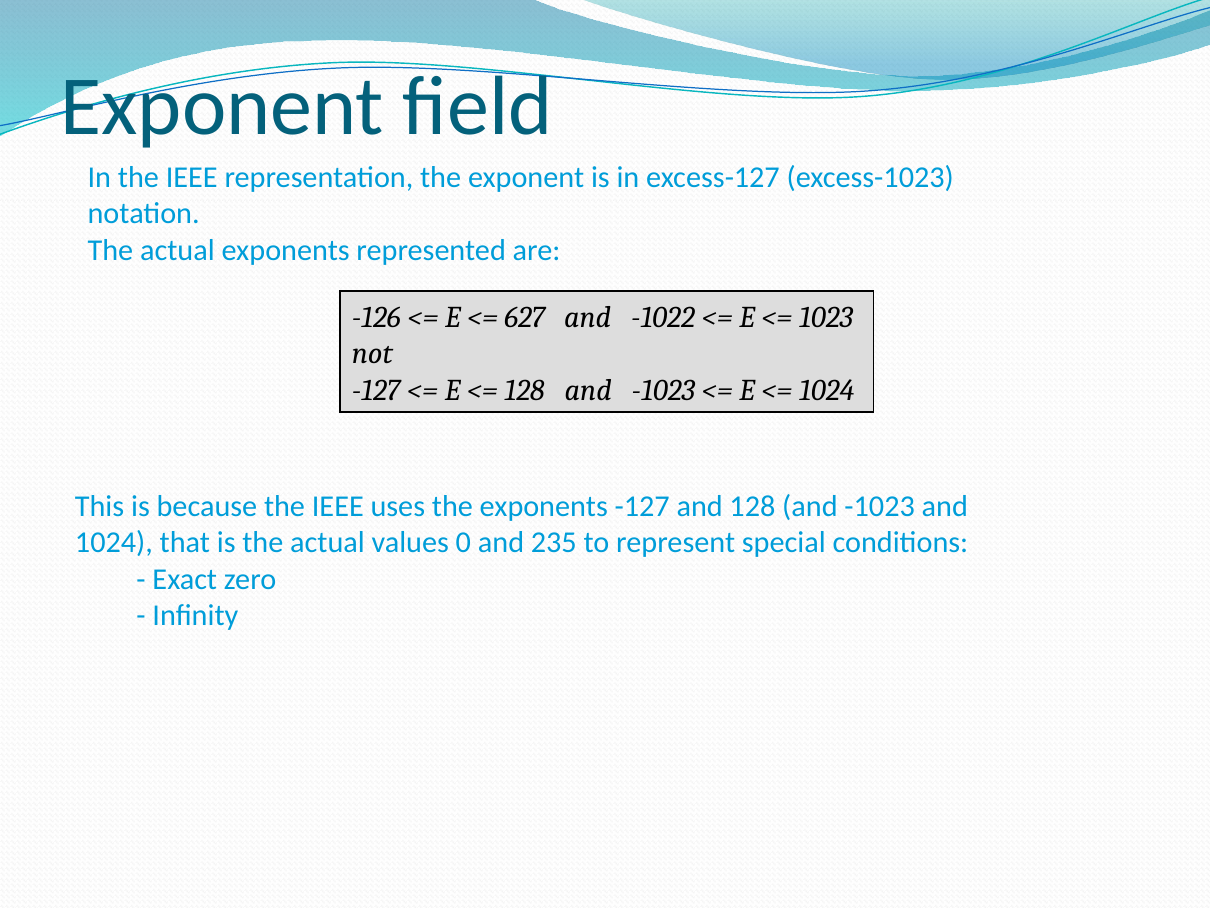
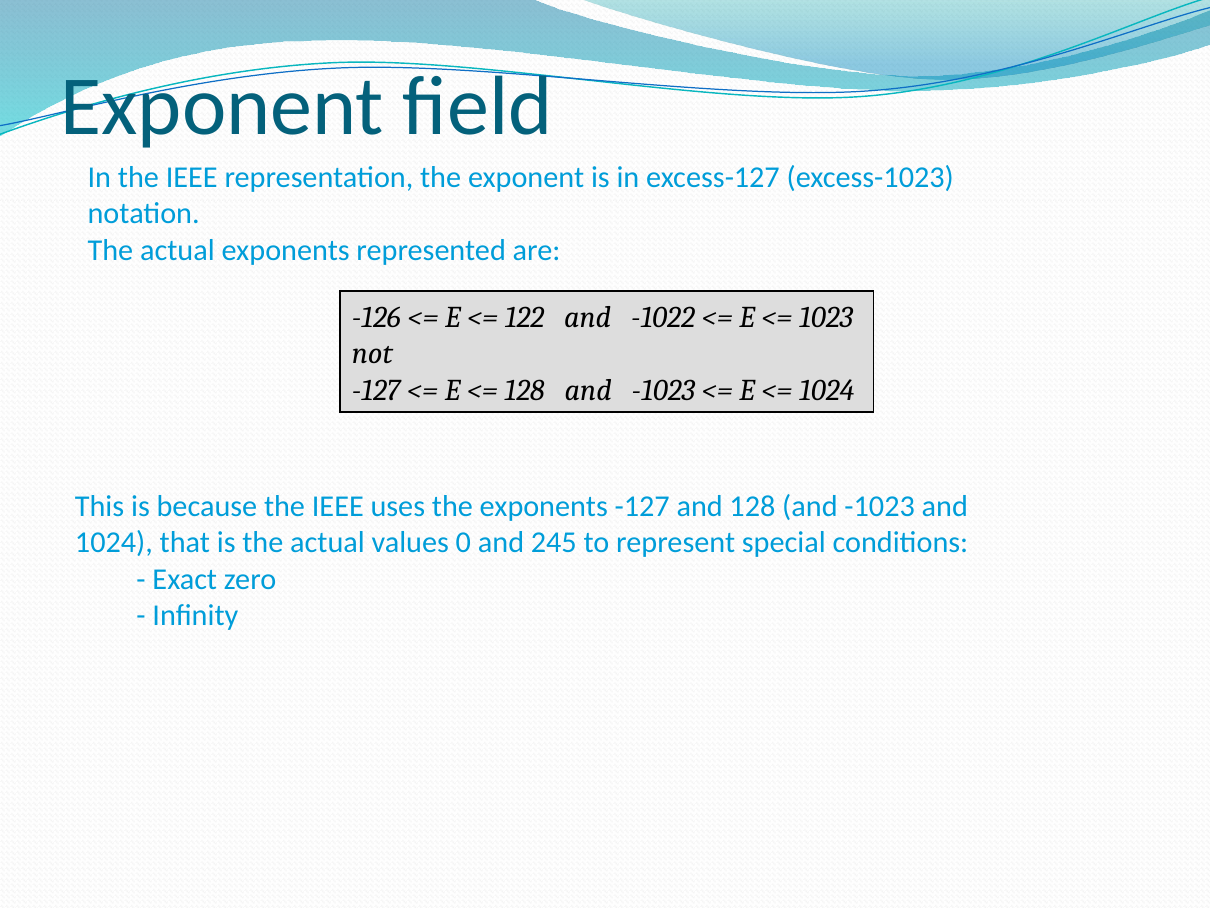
627: 627 -> 122
235: 235 -> 245
